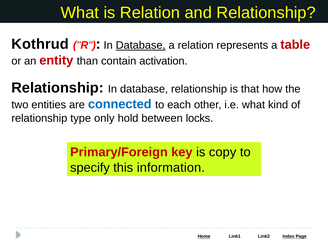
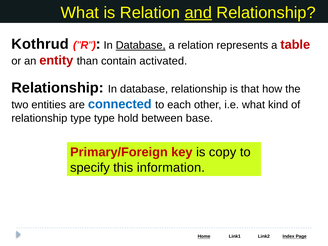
and underline: none -> present
activation: activation -> activated
type only: only -> type
locks: locks -> base
